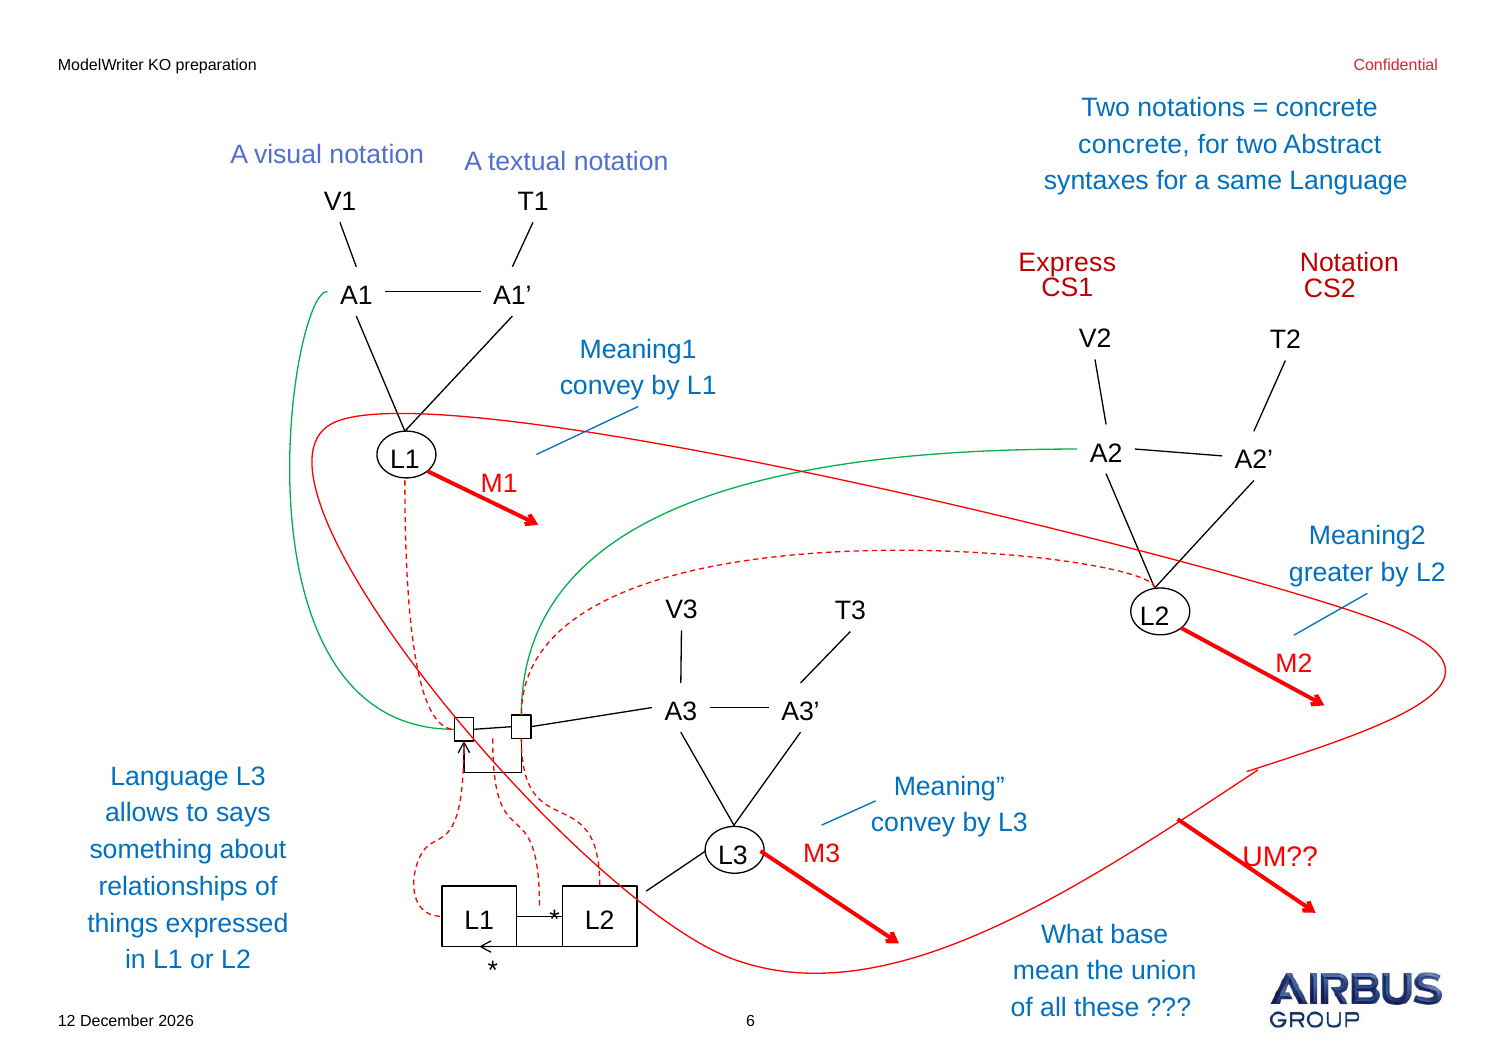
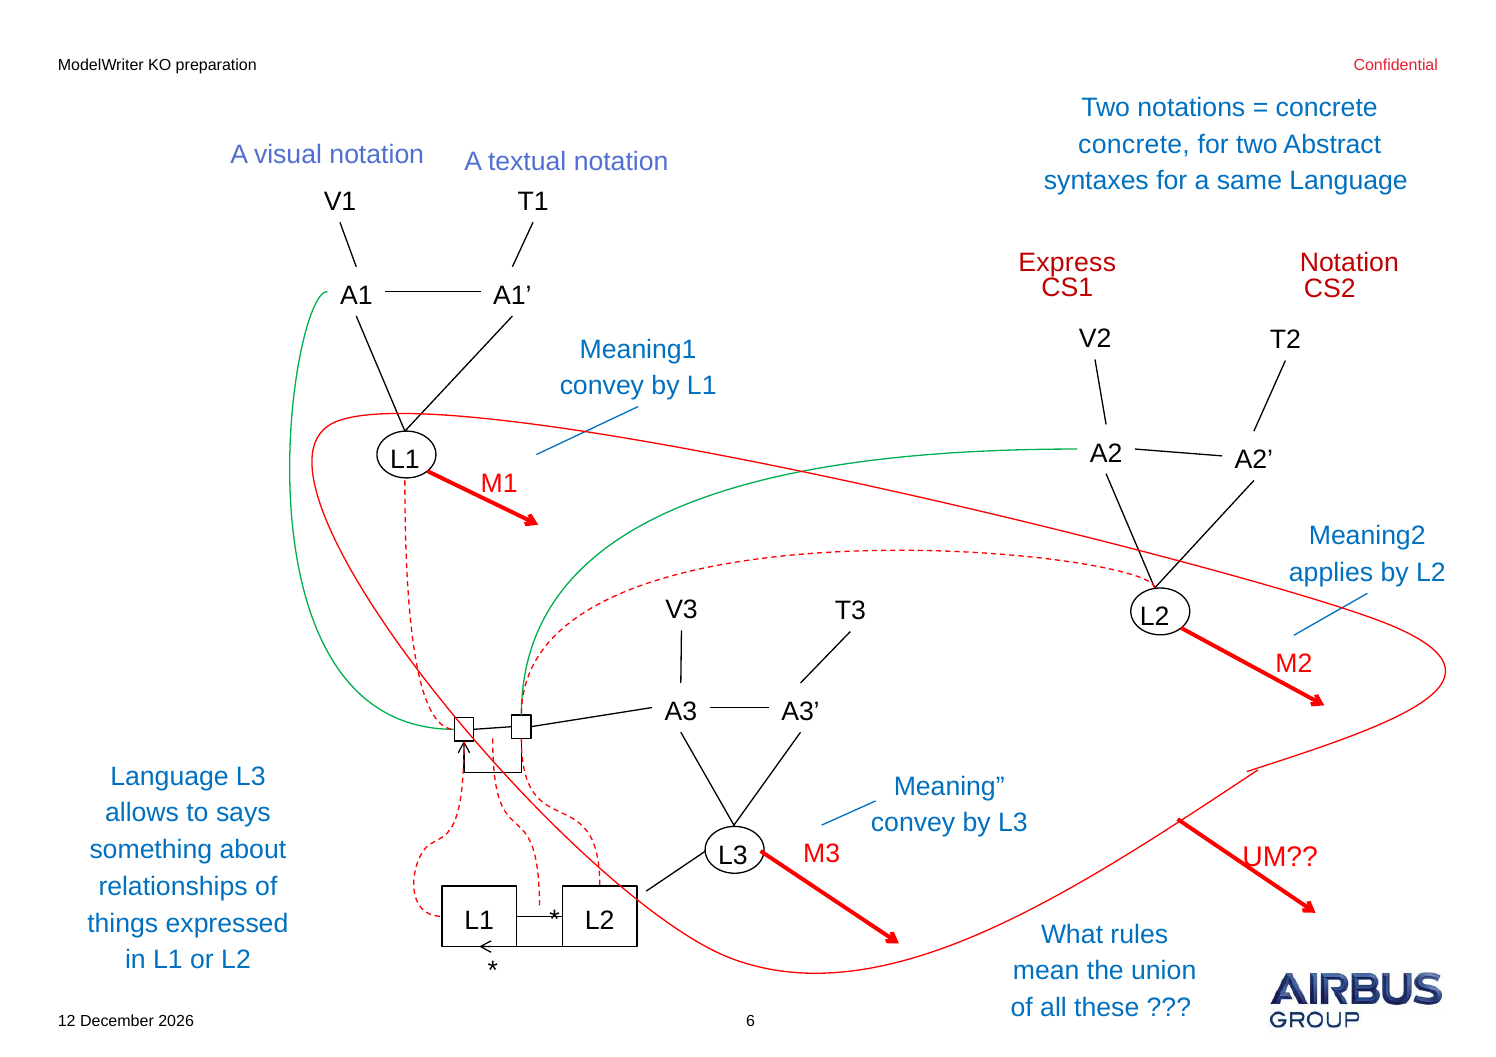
greater: greater -> applies
base: base -> rules
